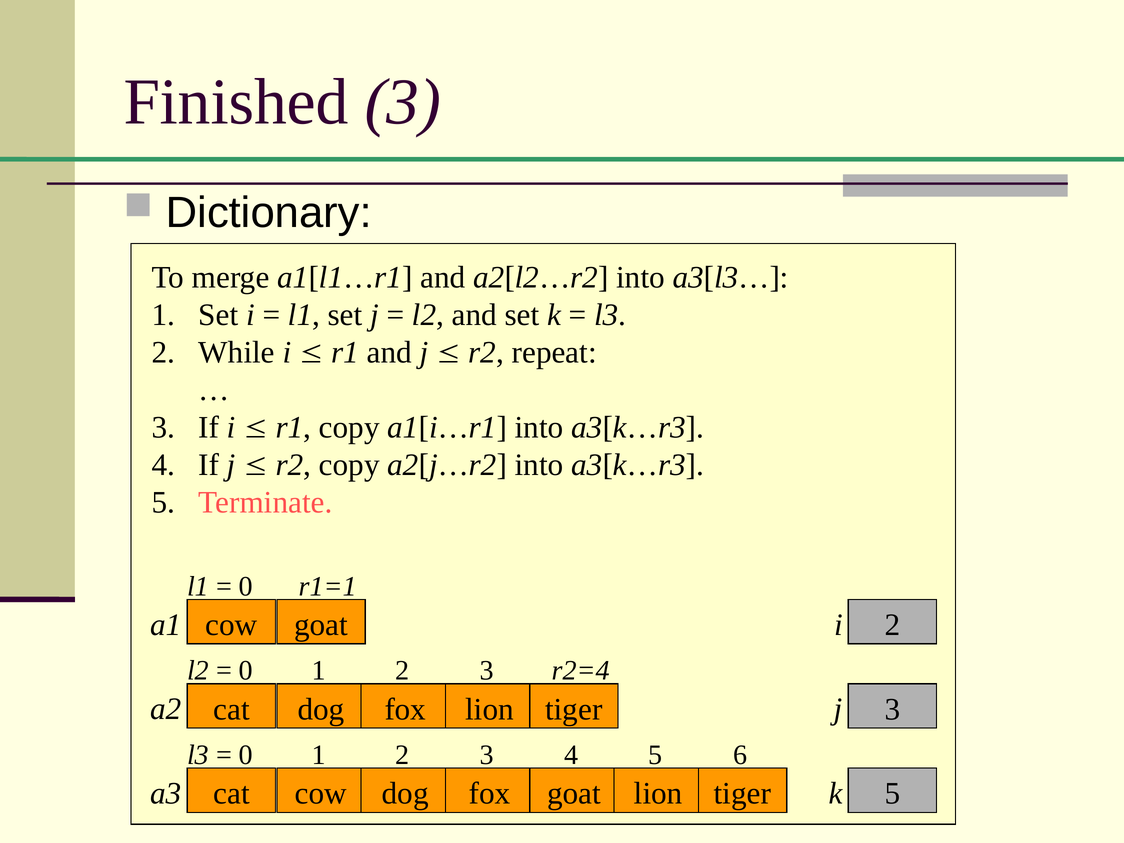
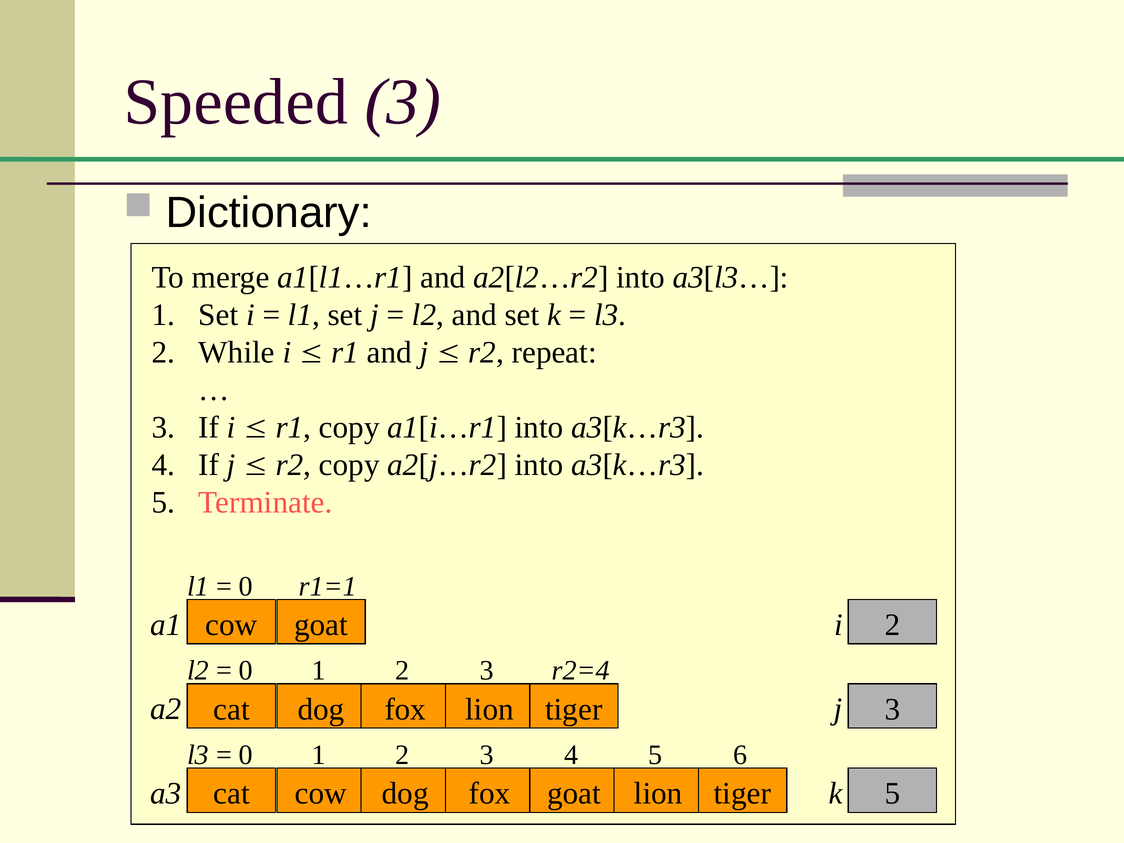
Finished: Finished -> Speeded
